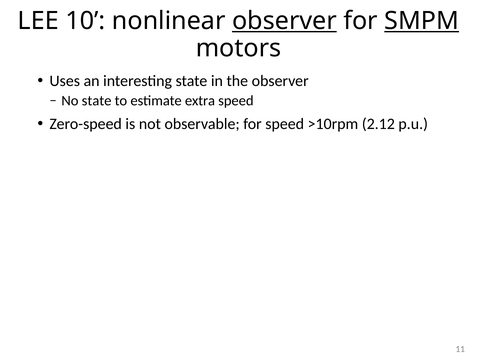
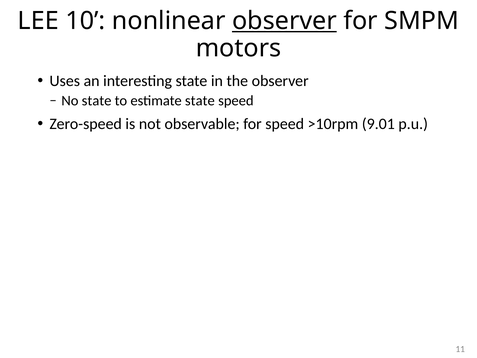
SMPM underline: present -> none
estimate extra: extra -> state
2.12: 2.12 -> 9.01
